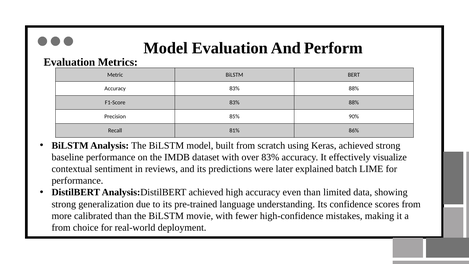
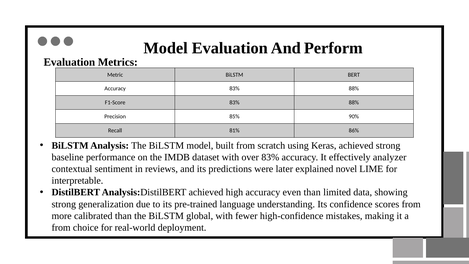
visualize: visualize -> analyzer
batch: batch -> novel
performance at (77, 181): performance -> interpretable
movie: movie -> global
